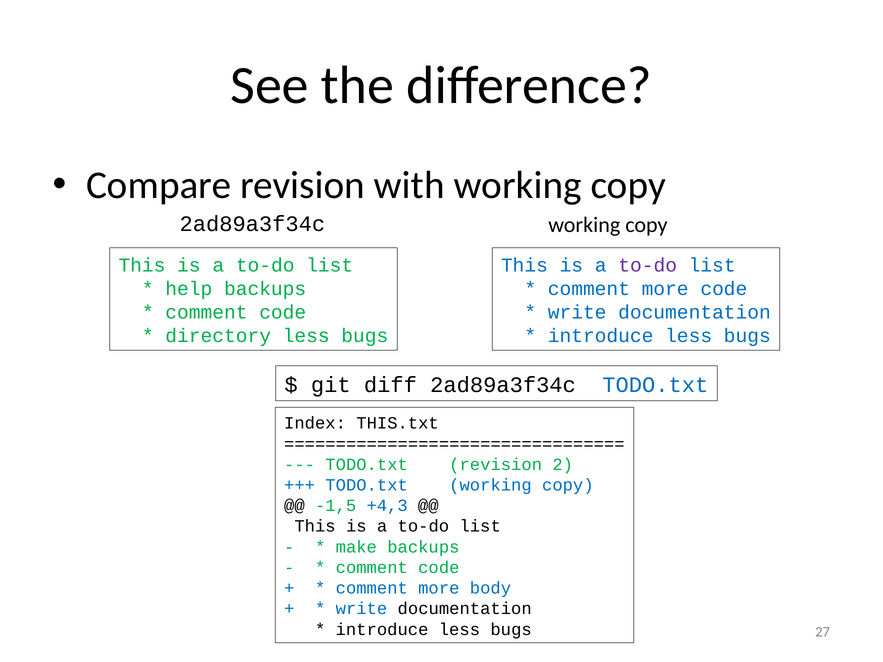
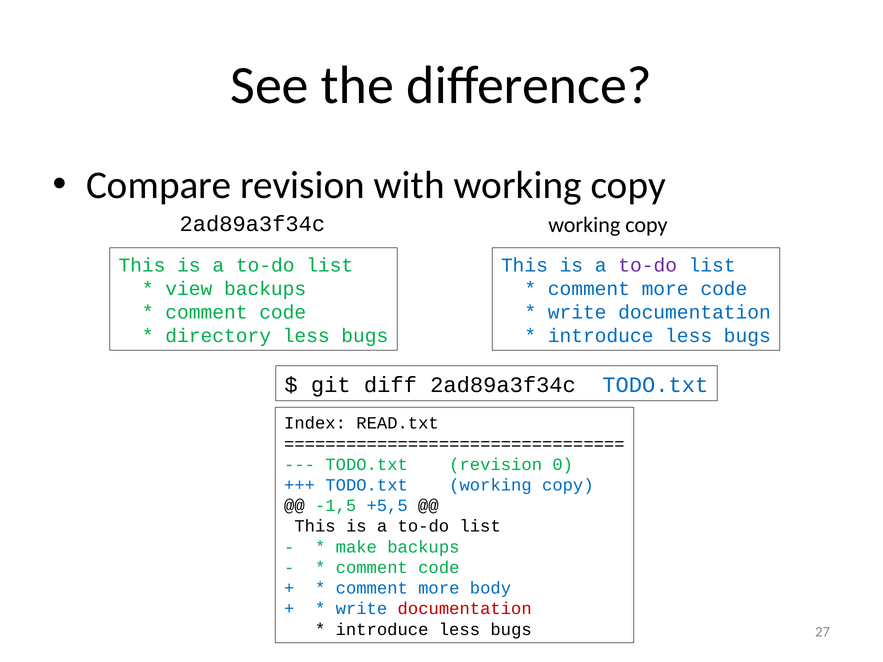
help: help -> view
THIS.txt: THIS.txt -> READ.txt
2: 2 -> 0
+4,3: +4,3 -> +5,5
documentation at (465, 609) colour: black -> red
